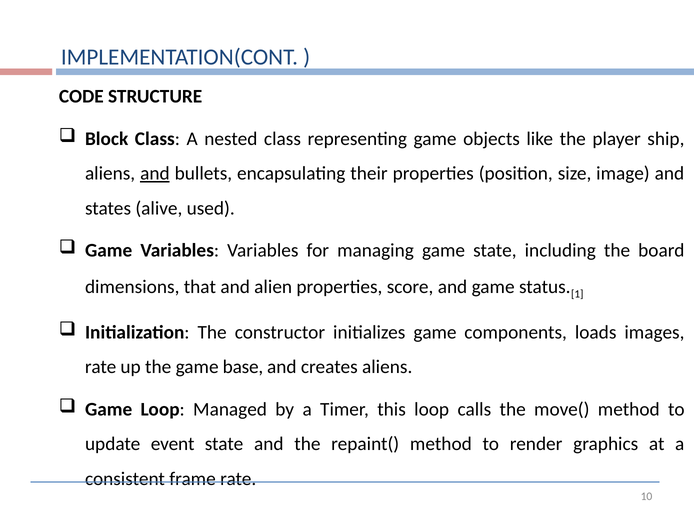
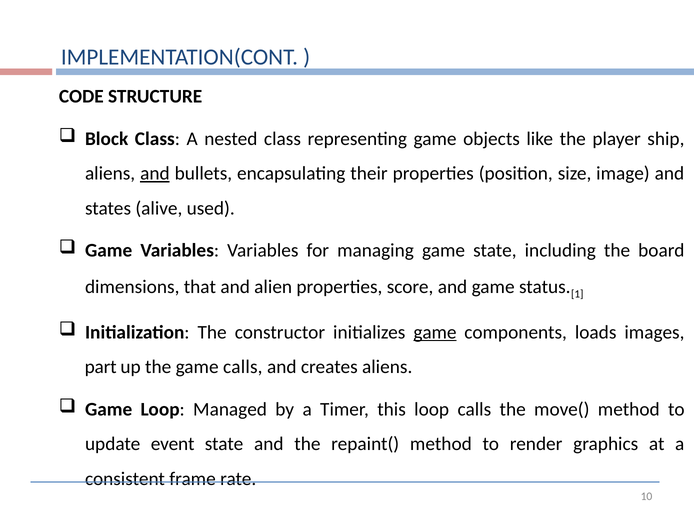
game at (435, 333) underline: none -> present
rate at (101, 367): rate -> part
game base: base -> calls
